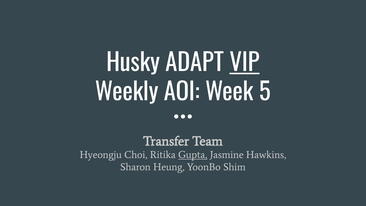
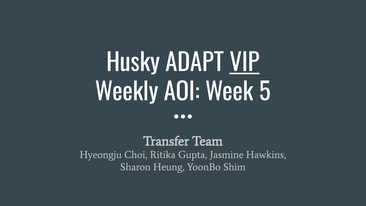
Gupta underline: present -> none
